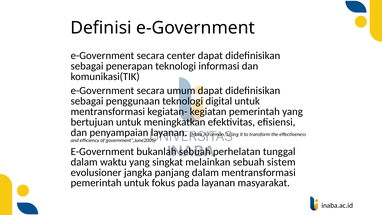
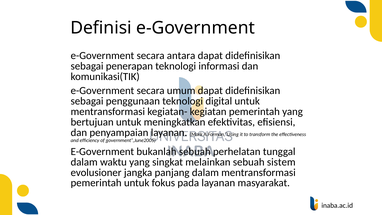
center: center -> antara
